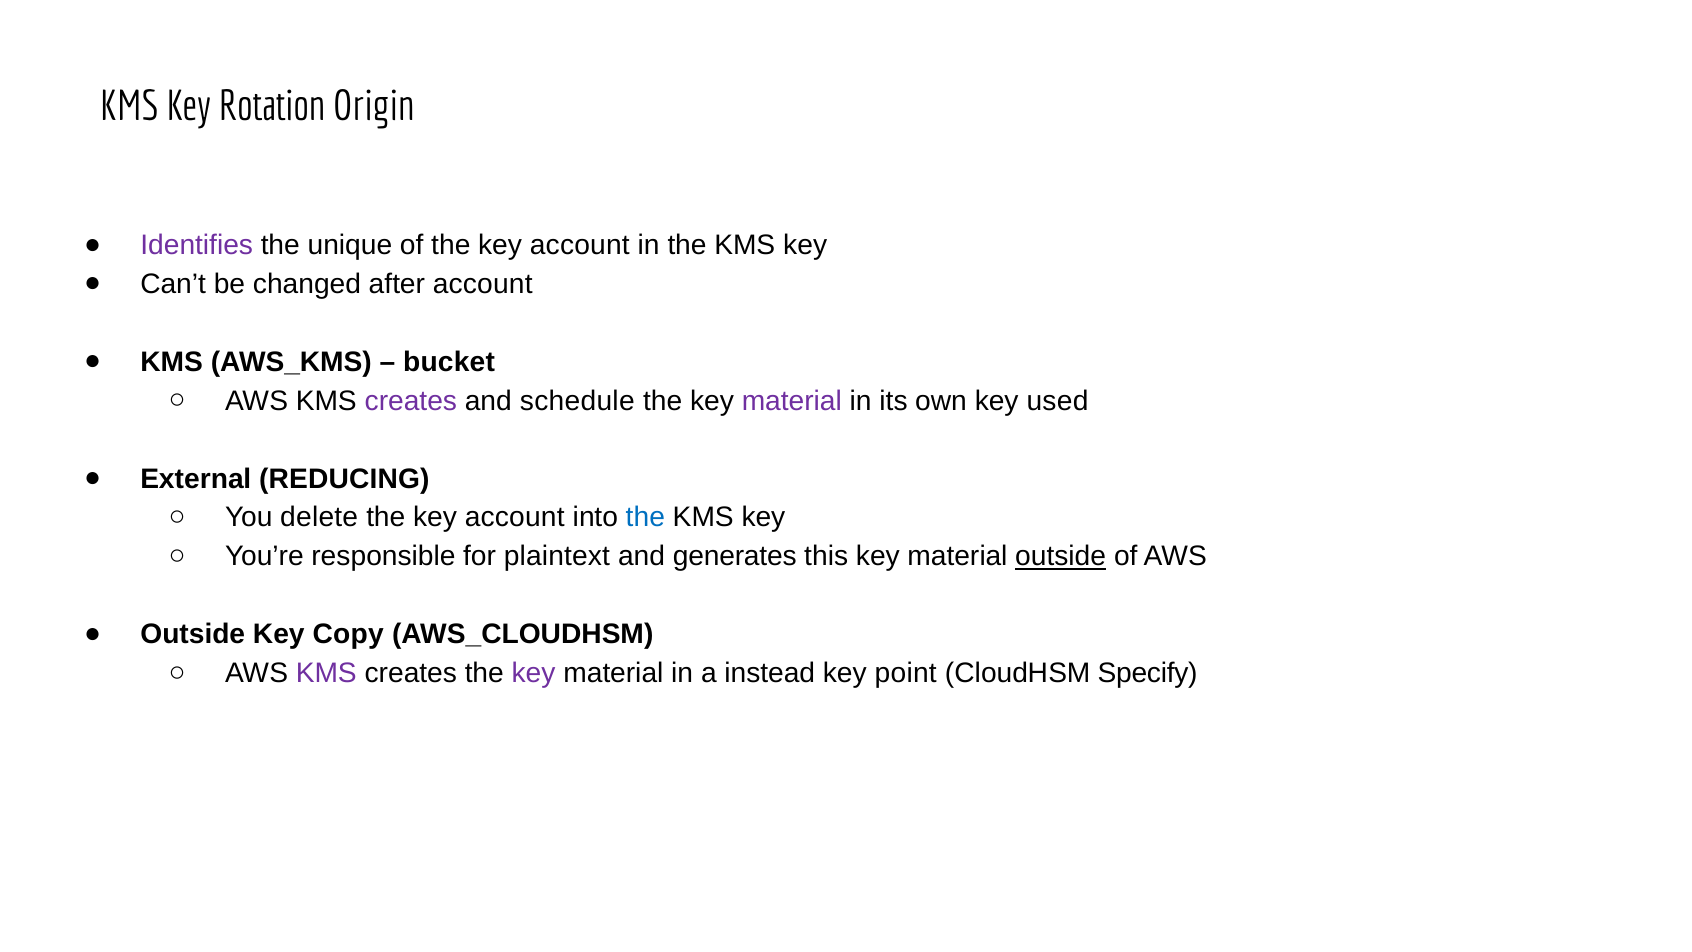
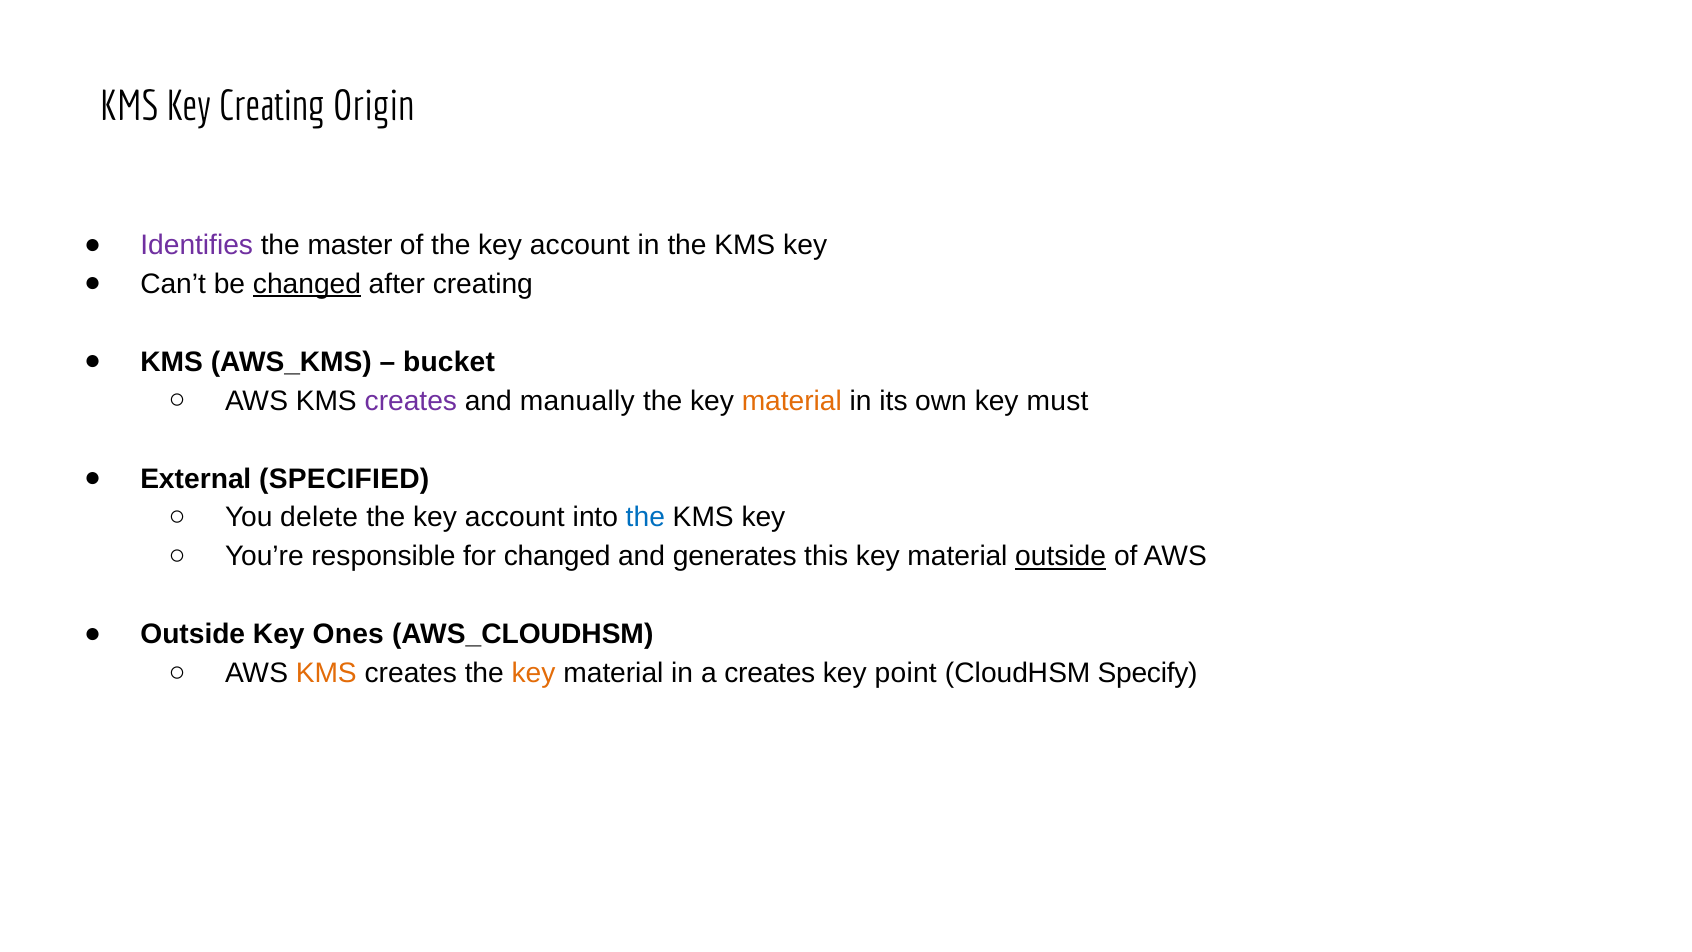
Key Rotation: Rotation -> Creating
unique: unique -> master
changed at (307, 284) underline: none -> present
after account: account -> creating
schedule: schedule -> manually
material at (792, 401) colour: purple -> orange
used: used -> must
REDUCING: REDUCING -> SPECIFIED
for plaintext: plaintext -> changed
Copy: Copy -> Ones
KMS at (326, 673) colour: purple -> orange
key at (534, 673) colour: purple -> orange
a instead: instead -> creates
